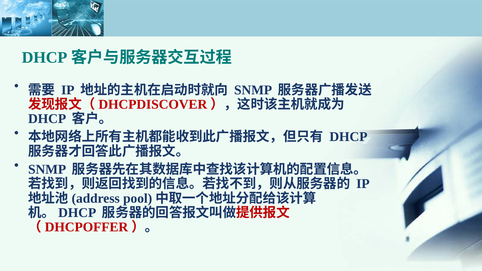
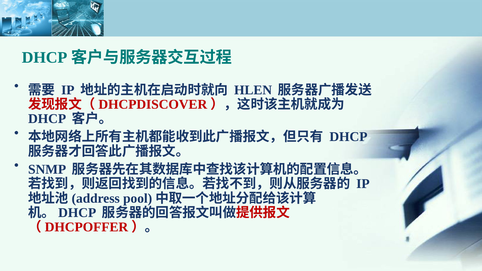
SNMP at (253, 90): SNMP -> HLEN
